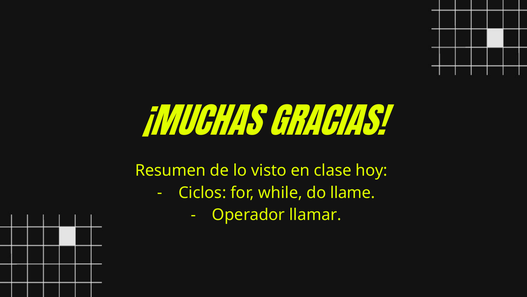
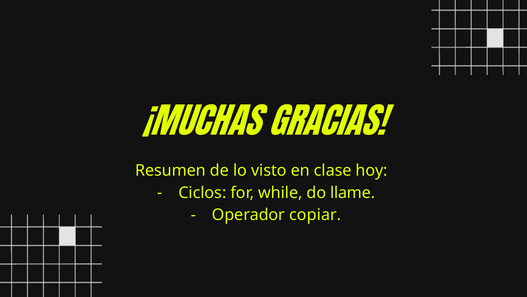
llamar: llamar -> copiar
